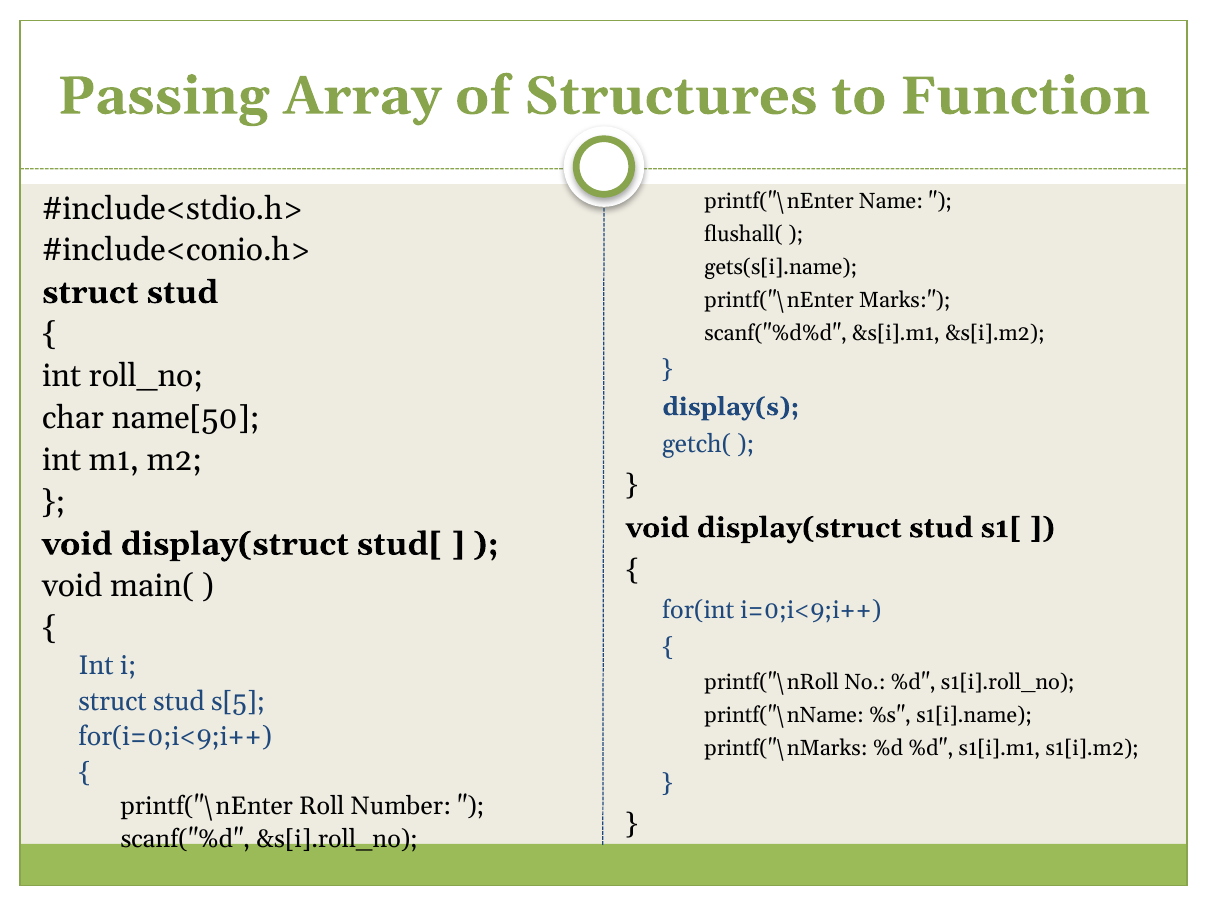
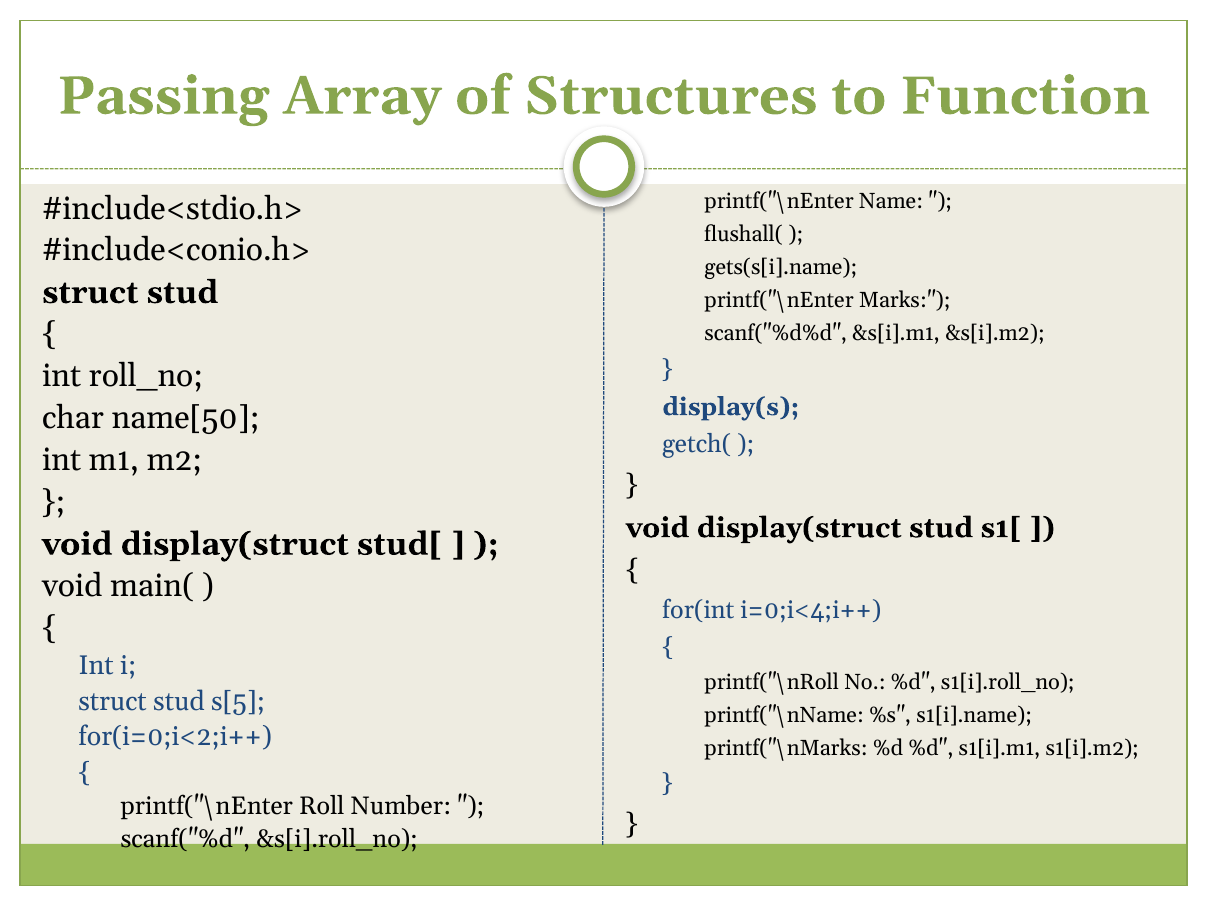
i=0;i<9;i++: i=0;i<9;i++ -> i=0;i<4;i++
for(i=0;i<9;i++: for(i=0;i<9;i++ -> for(i=0;i<2;i++
